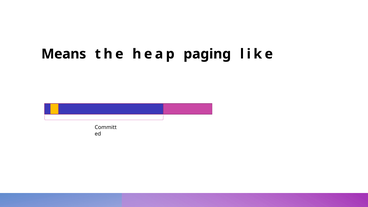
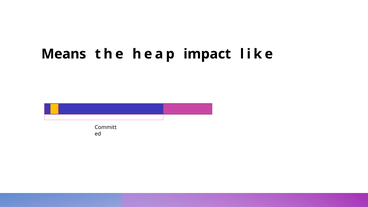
paging: paging -> impact
